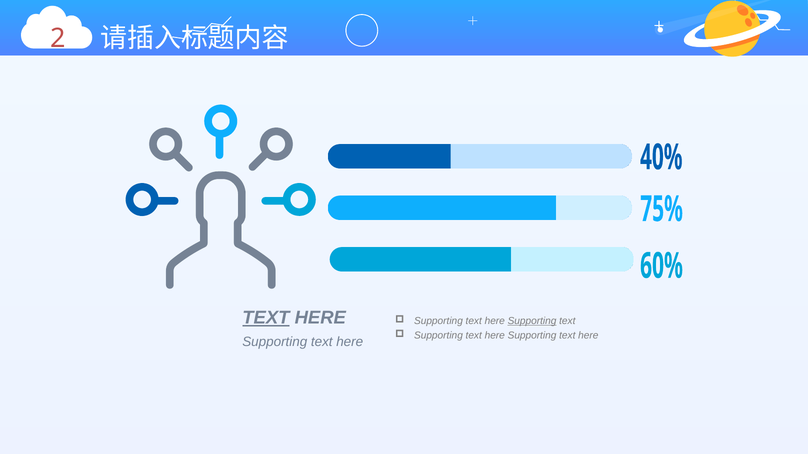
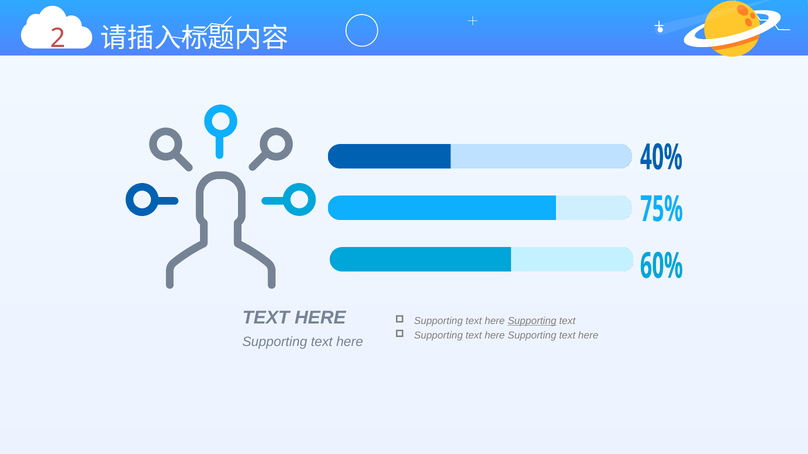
TEXT at (266, 318) underline: present -> none
